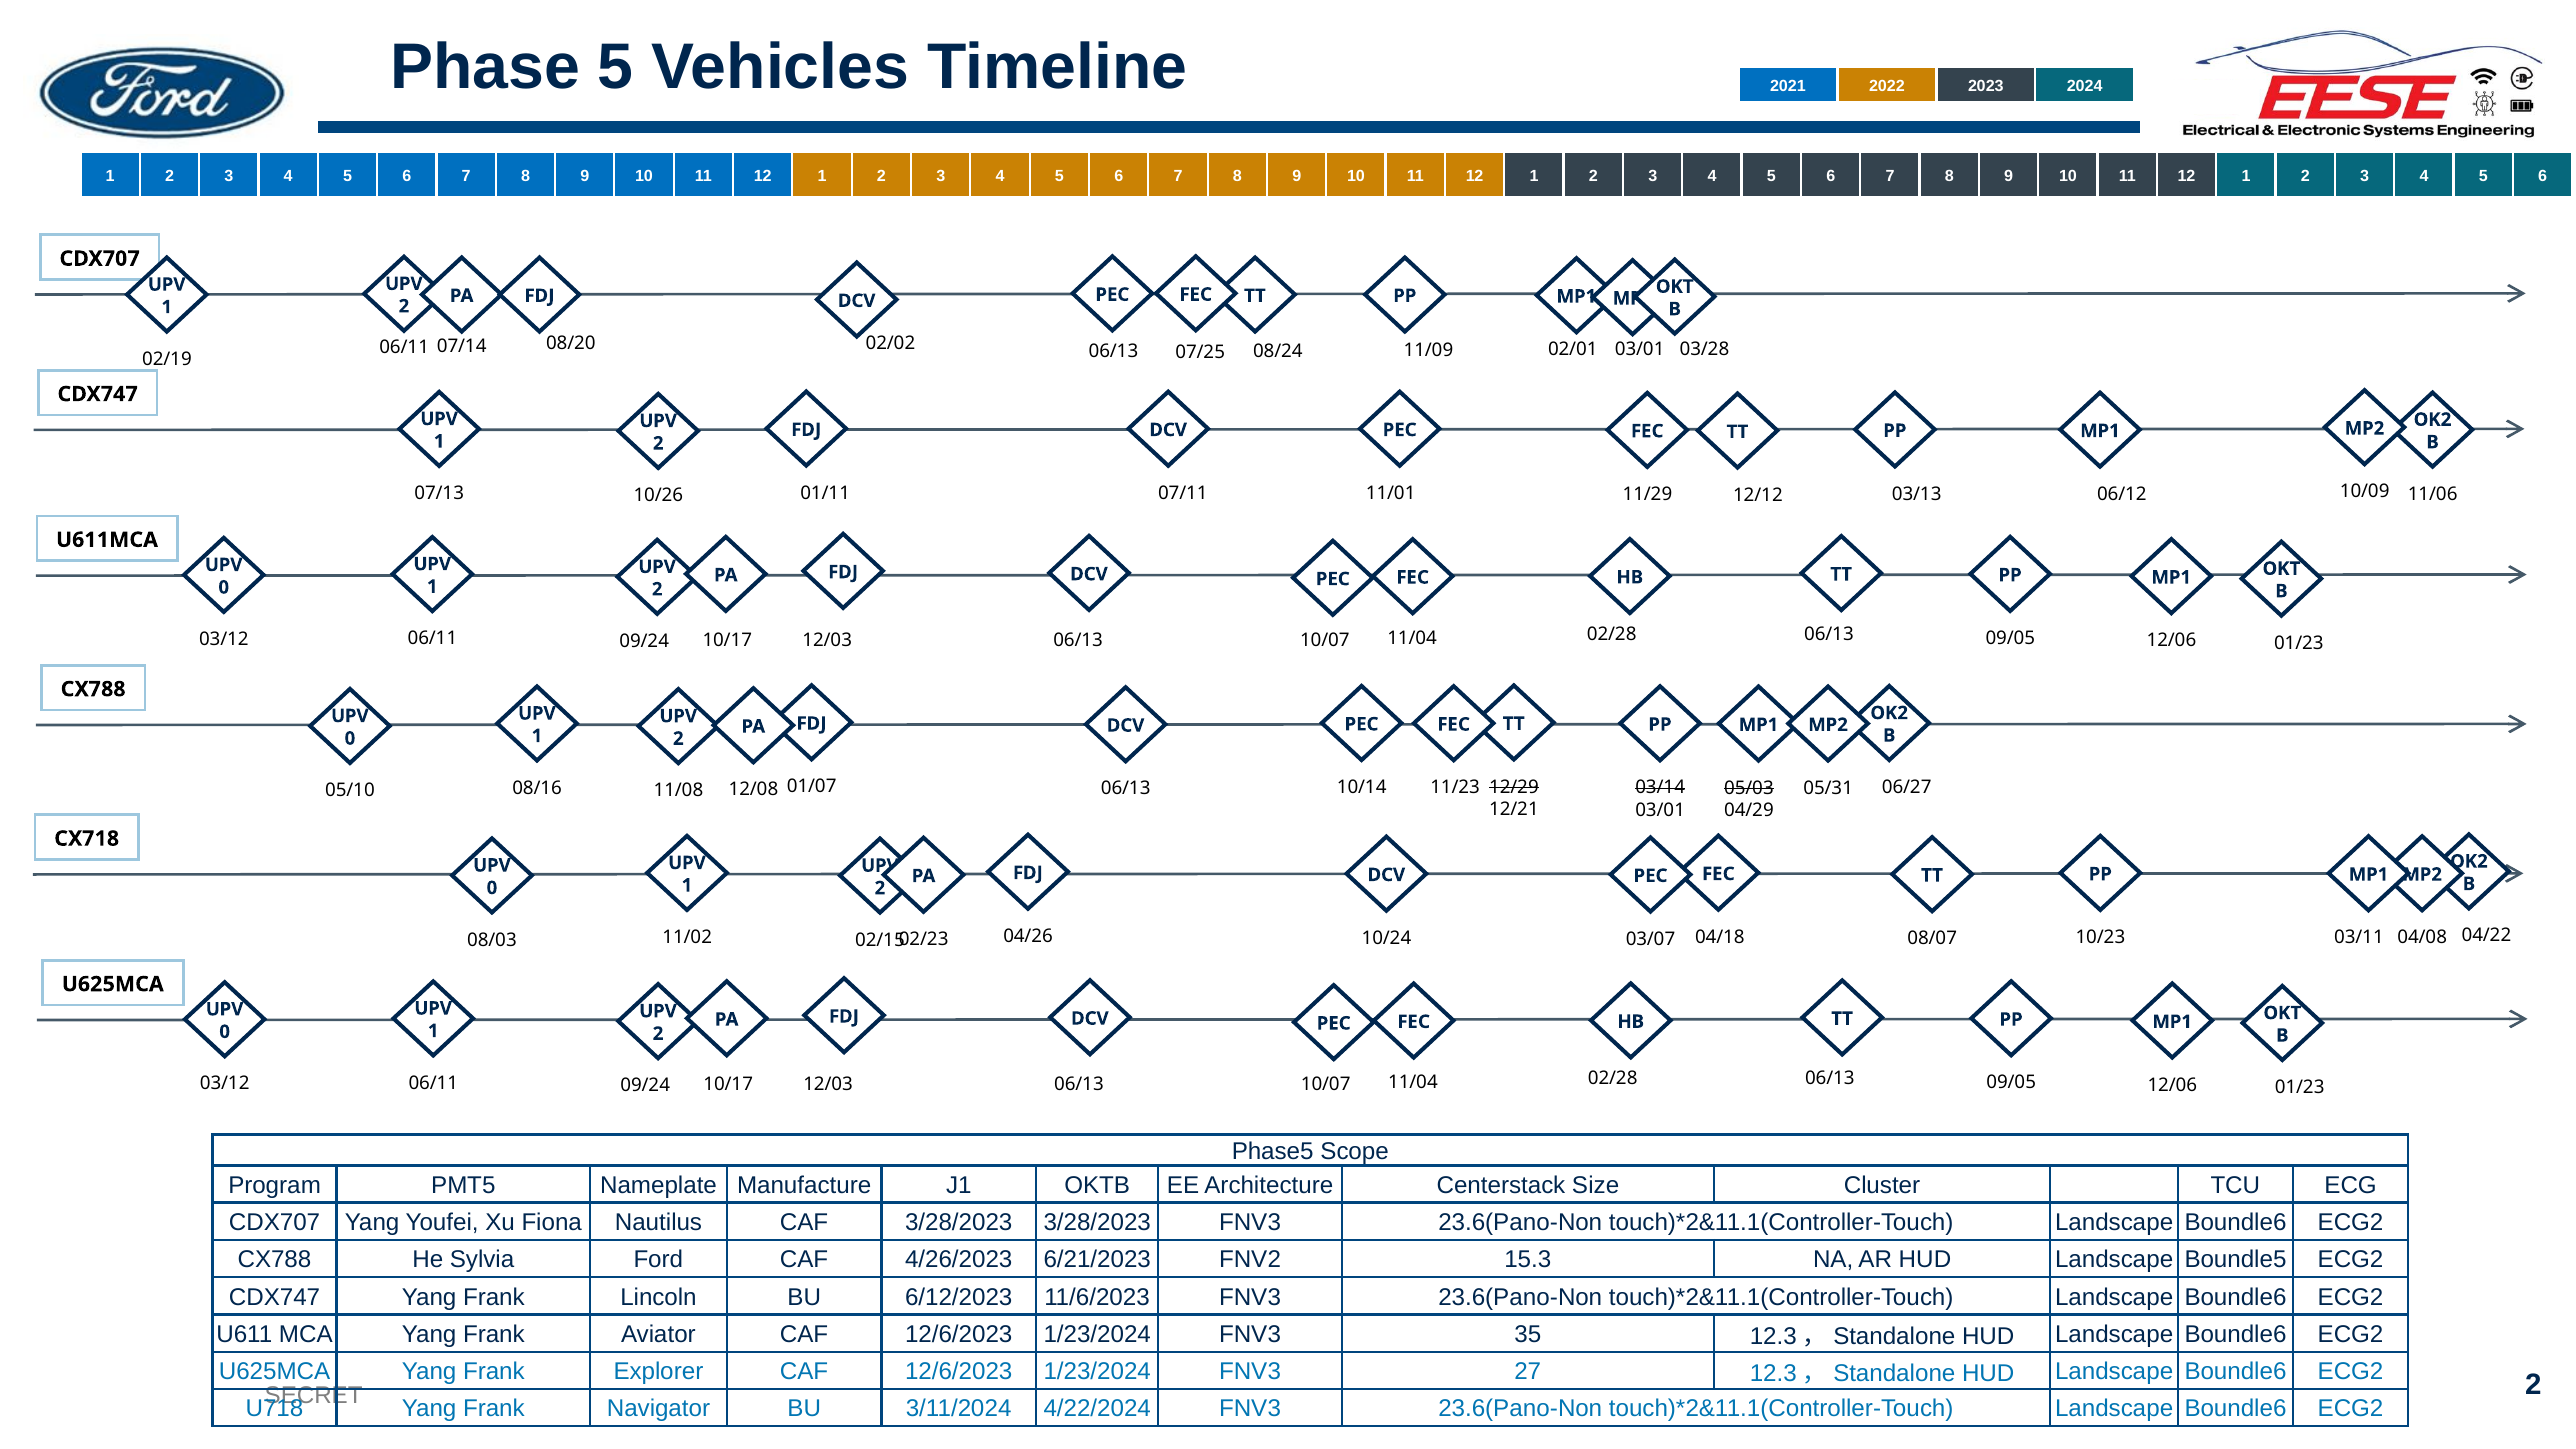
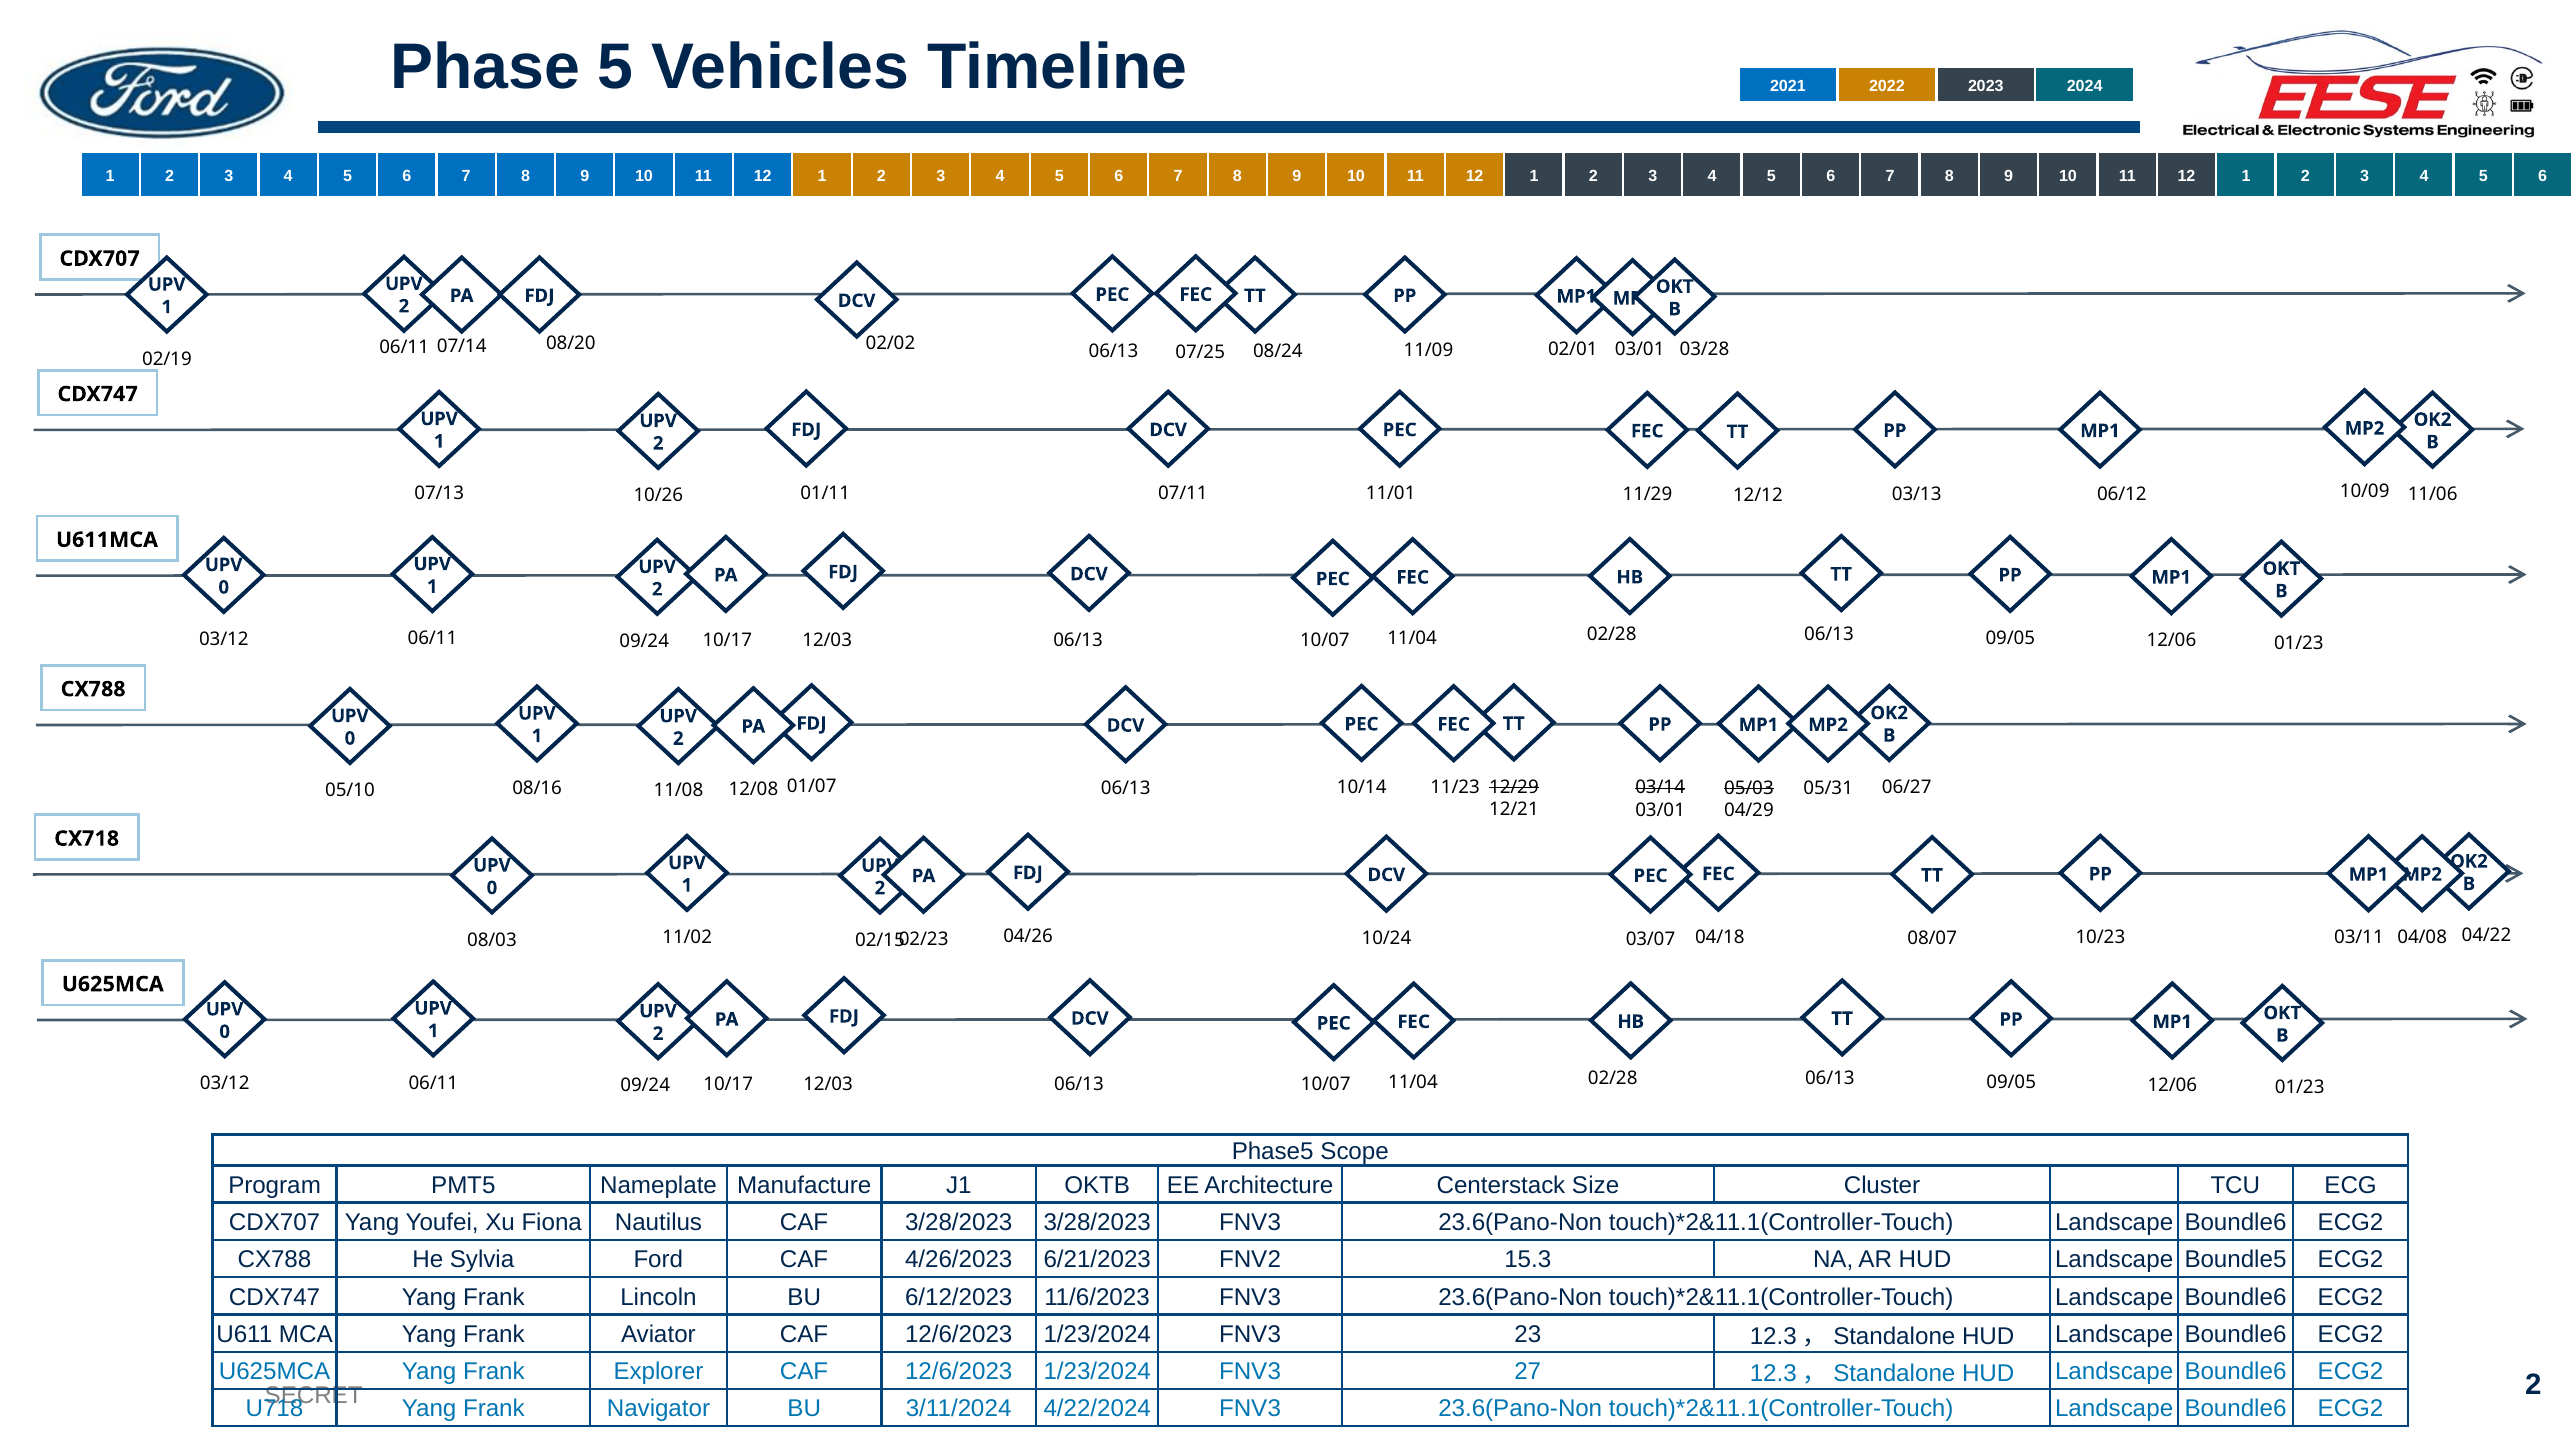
35: 35 -> 23
